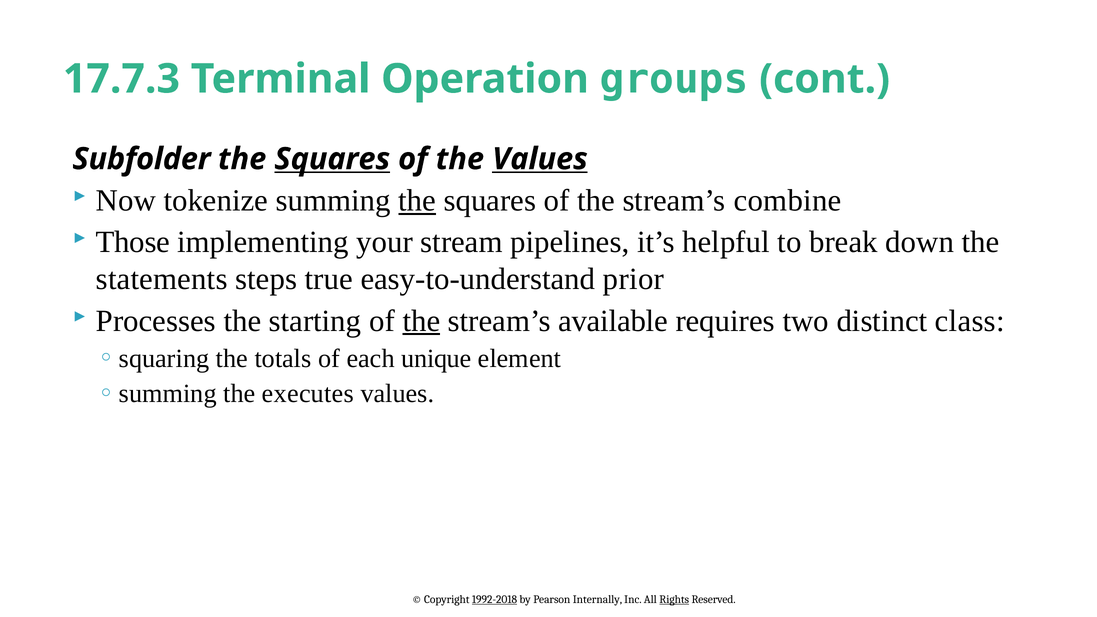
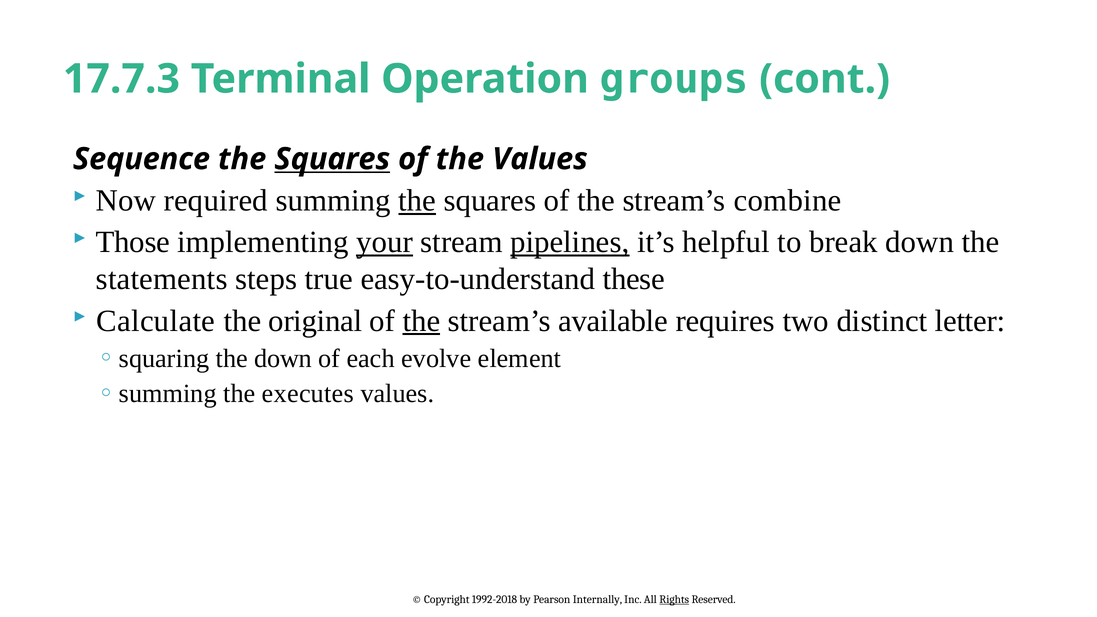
Subfolder: Subfolder -> Sequence
Values at (540, 159) underline: present -> none
tokenize: tokenize -> required
your underline: none -> present
pipelines underline: none -> present
prior: prior -> these
Processes: Processes -> Calculate
starting: starting -> original
class: class -> letter
the totals: totals -> down
unique: unique -> evolve
1992-2018 underline: present -> none
